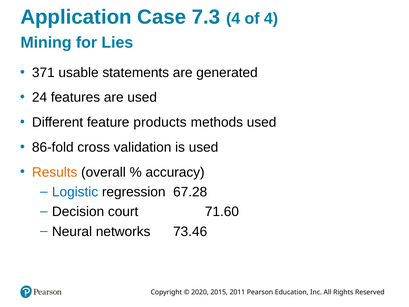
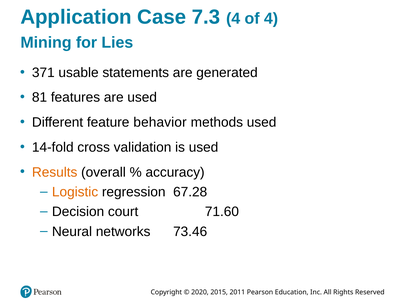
24: 24 -> 81
products: products -> behavior
86-fold: 86-fold -> 14-fold
Logistic colour: blue -> orange
